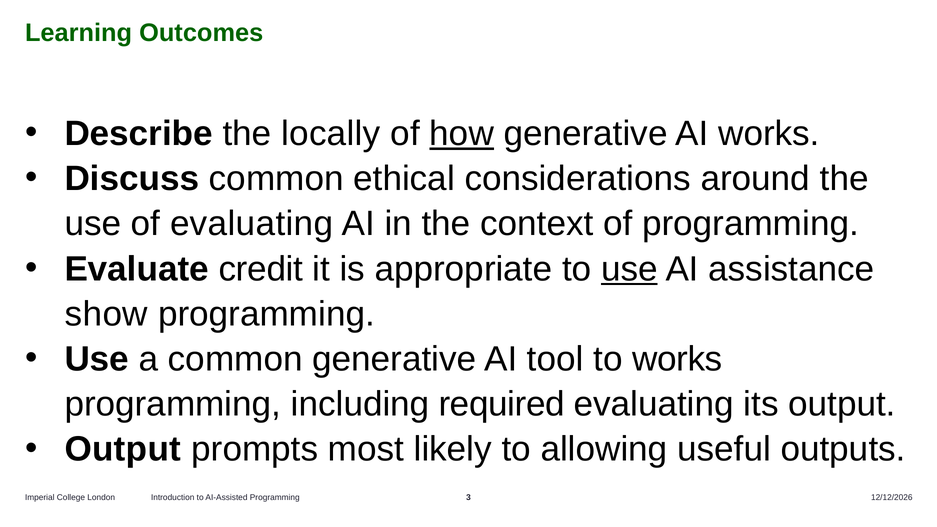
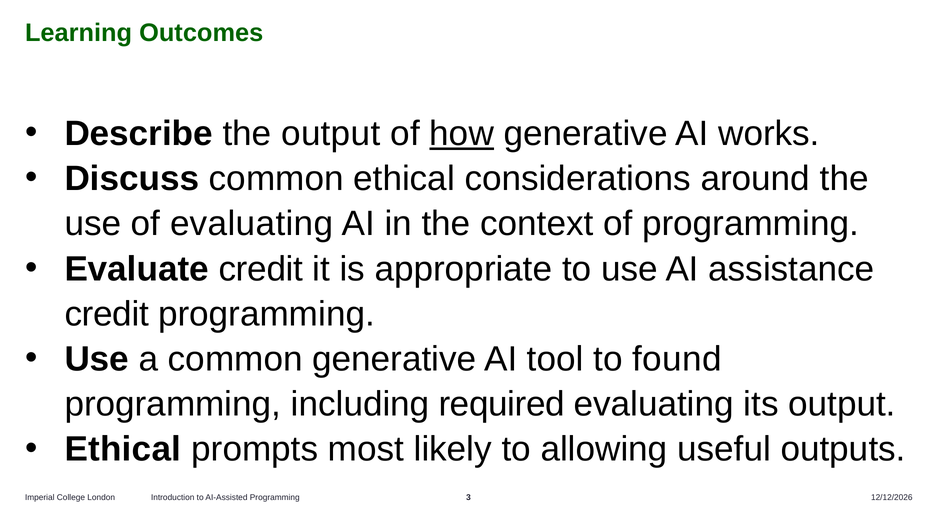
the locally: locally -> output
use at (629, 269) underline: present -> none
show at (106, 314): show -> credit
to works: works -> found
Output at (123, 449): Output -> Ethical
